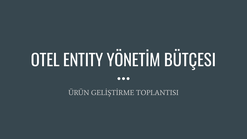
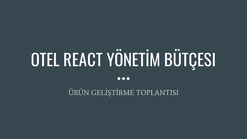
ENTITY: ENTITY -> REACT
